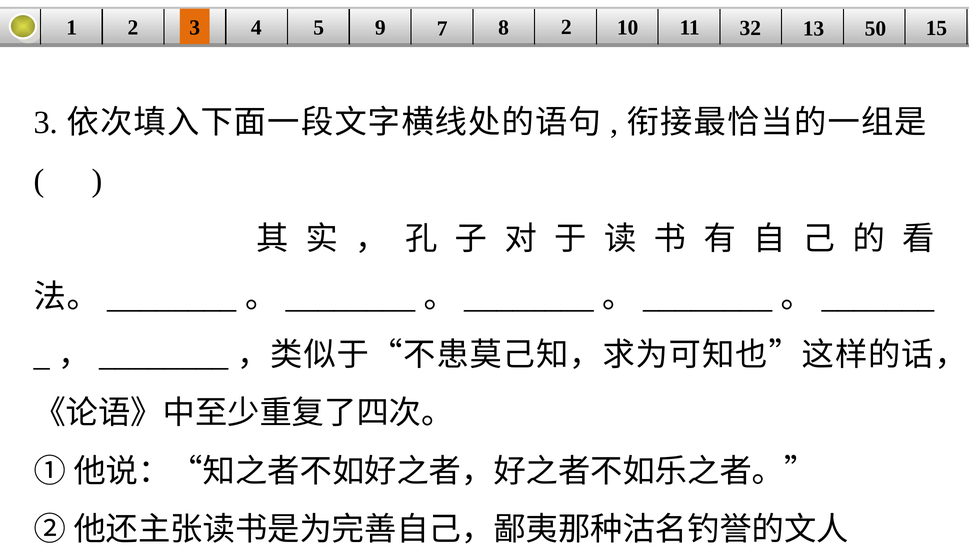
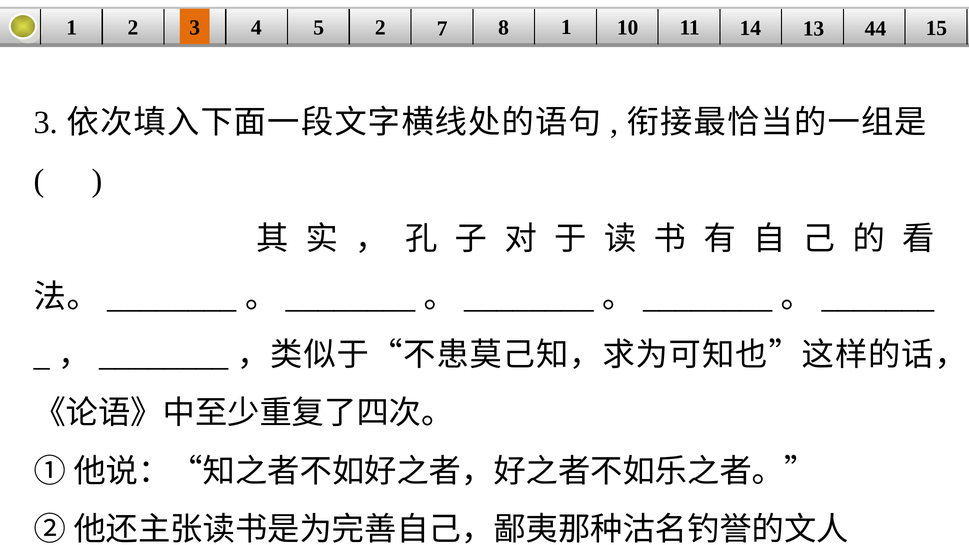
5 9: 9 -> 2
8 2: 2 -> 1
32: 32 -> 14
50: 50 -> 44
